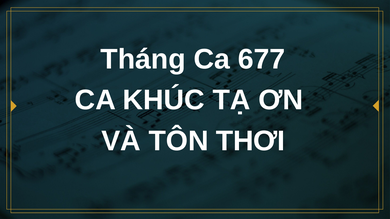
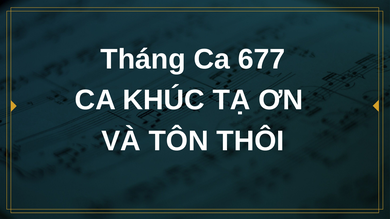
THƠI: THƠI -> THÔI
